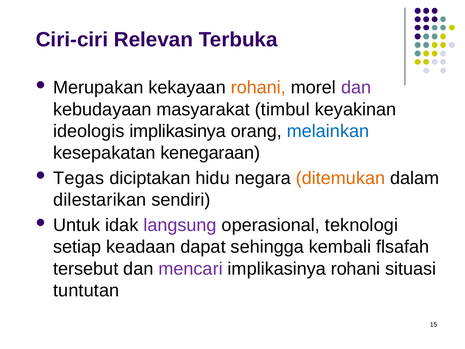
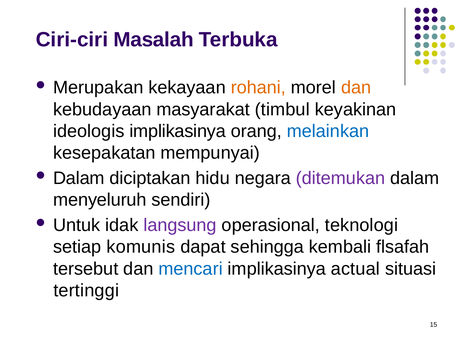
Relevan: Relevan -> Masalah
dan at (356, 88) colour: purple -> orange
kenegaraan: kenegaraan -> mempunyai
Tegas at (79, 178): Tegas -> Dalam
ditemukan colour: orange -> purple
dilestarikan: dilestarikan -> menyeluruh
keadaan: keadaan -> komunis
mencari colour: purple -> blue
implikasinya rohani: rohani -> actual
tuntutan: tuntutan -> tertinggi
